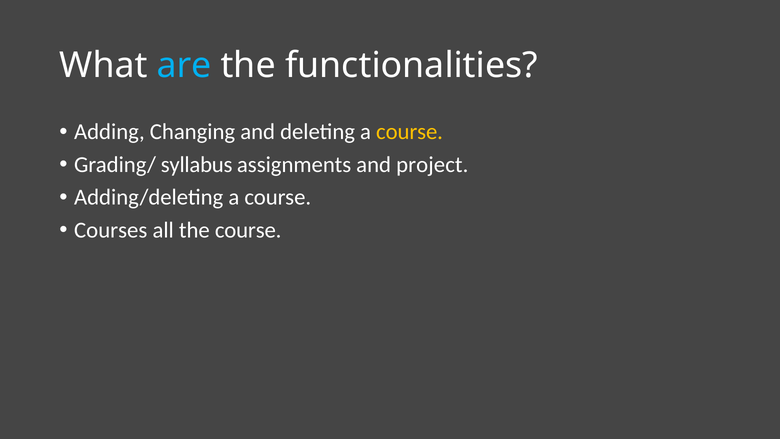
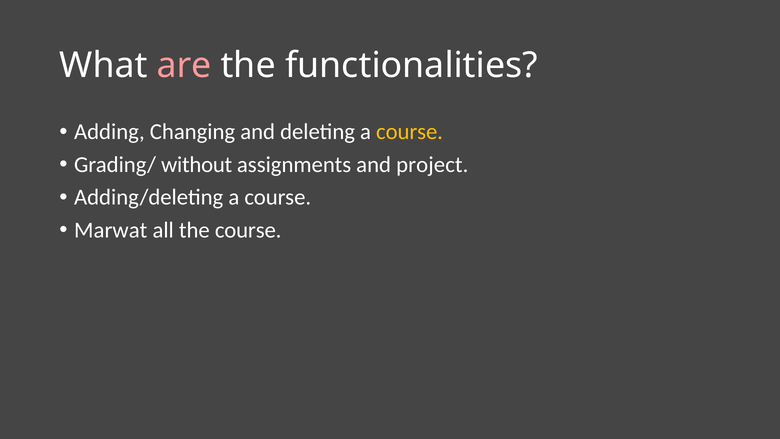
are colour: light blue -> pink
syllabus: syllabus -> without
Courses: Courses -> Marwat
